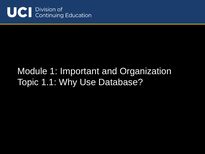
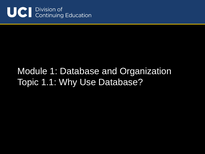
1 Important: Important -> Database
